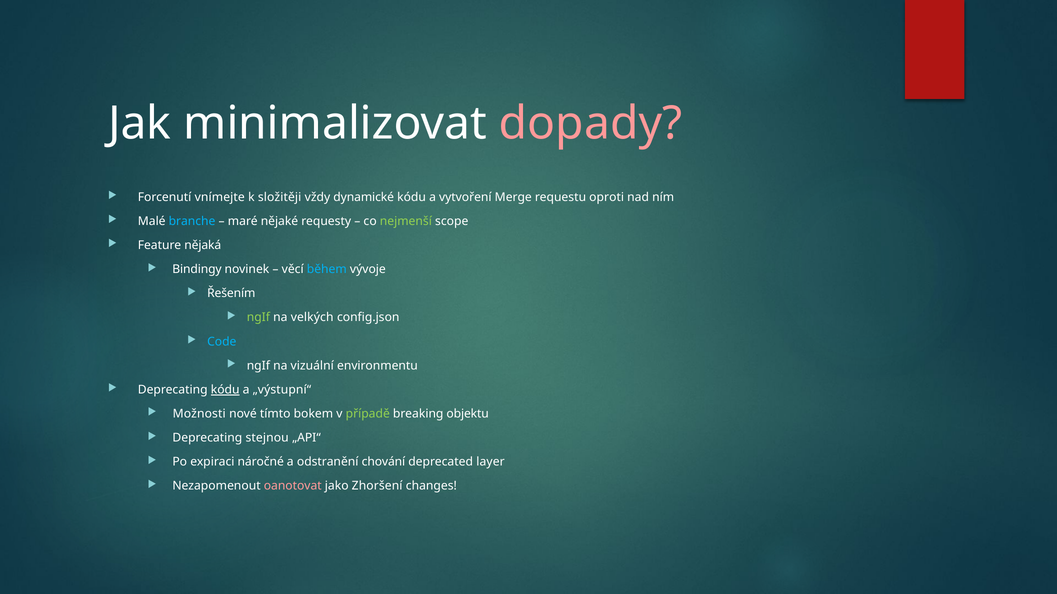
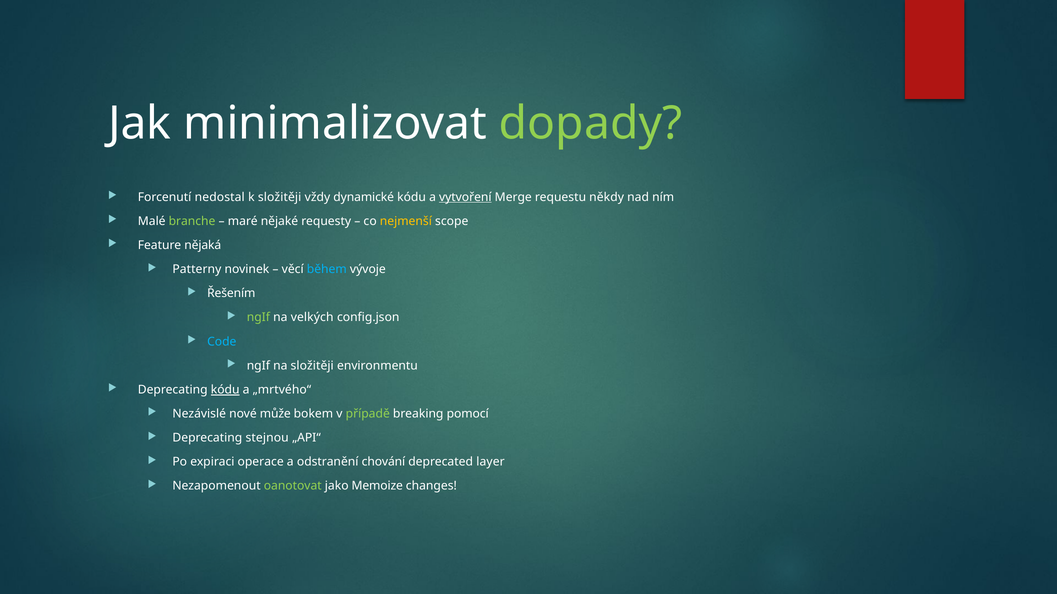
dopady colour: pink -> light green
vnímejte: vnímejte -> nedostal
vytvoření underline: none -> present
oproti: oproti -> někdy
branche colour: light blue -> light green
nejmenší colour: light green -> yellow
Bindingy: Bindingy -> Patterny
na vizuální: vizuální -> složitěji
„výstupní“: „výstupní“ -> „mrtvého“
Možnosti: Možnosti -> Nezávislé
tímto: tímto -> může
objektu: objektu -> pomocí
náročné: náročné -> operace
oanotovat colour: pink -> light green
Zhoršení: Zhoršení -> Memoize
